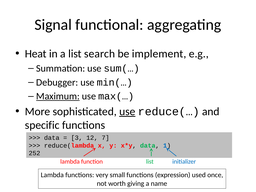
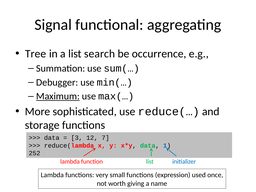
Heat: Heat -> Tree
implement: implement -> occurrence
use at (127, 111) underline: present -> none
specific: specific -> storage
